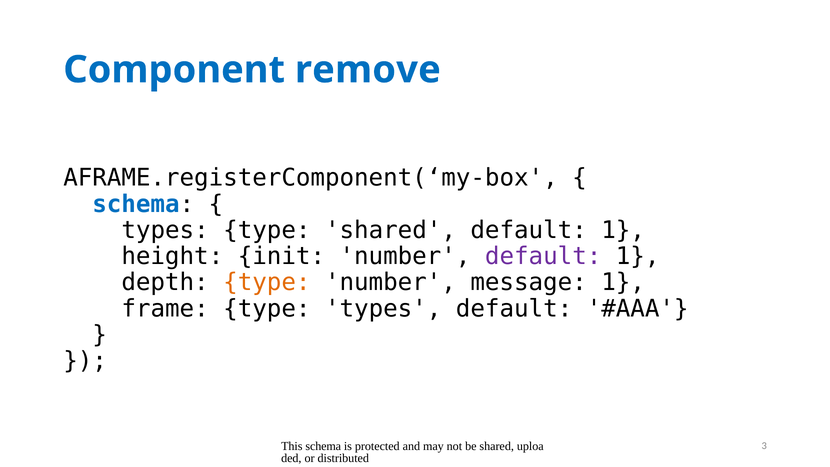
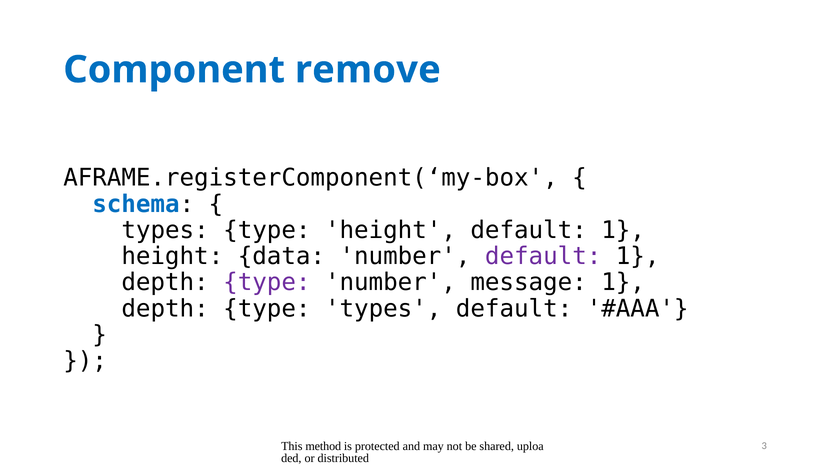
type shared: shared -> height
init: init -> data
type at (267, 282) colour: orange -> purple
frame at (165, 308): frame -> depth
This schema: schema -> method
